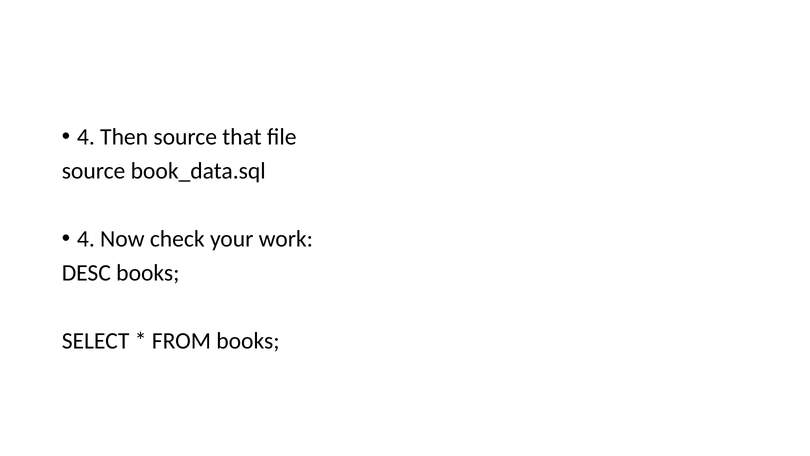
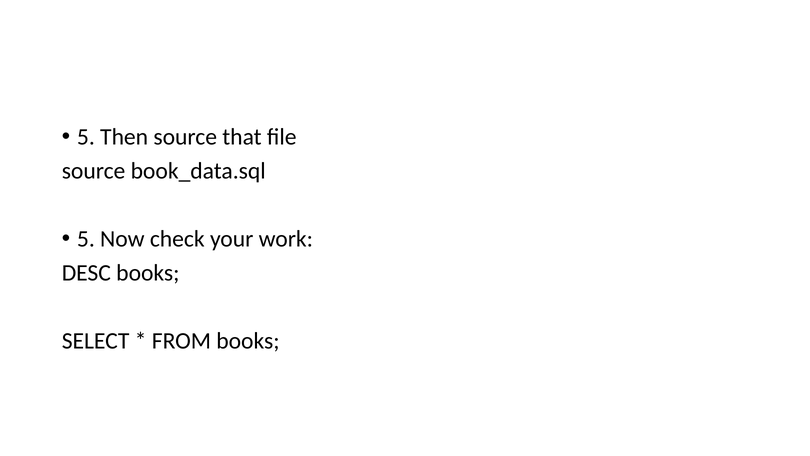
4 at (86, 137): 4 -> 5
4 at (86, 239): 4 -> 5
